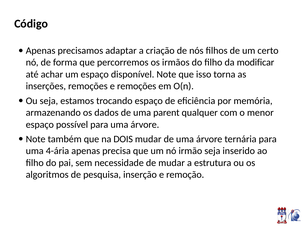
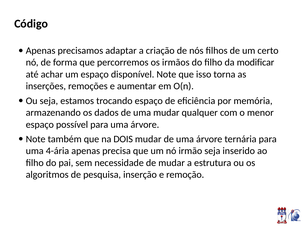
e remoções: remoções -> aumentar
uma parent: parent -> mudar
